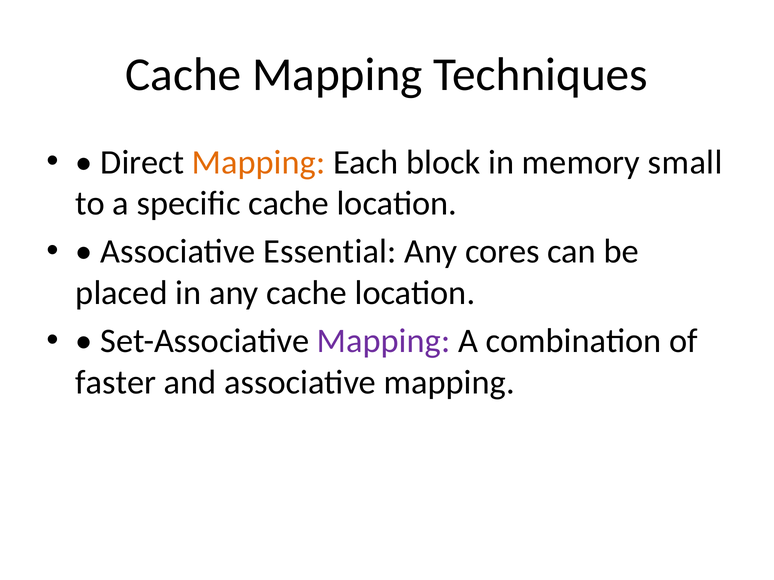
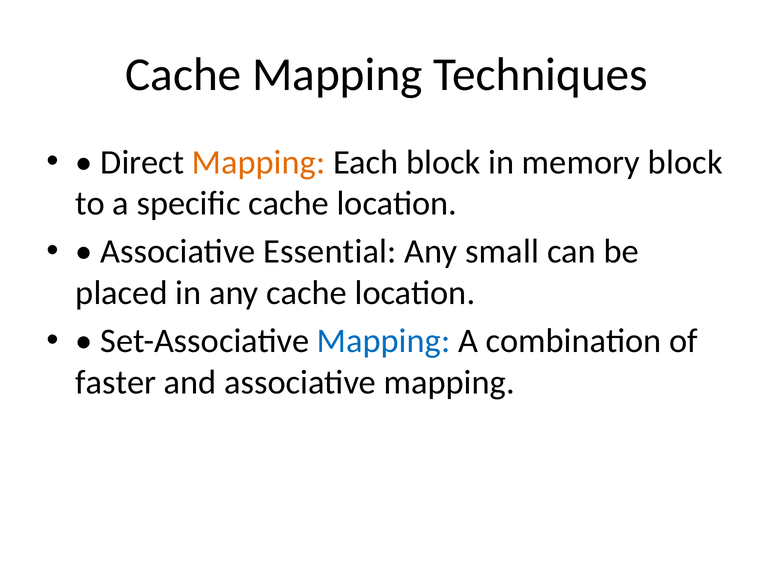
memory small: small -> block
cores: cores -> small
Mapping at (384, 341) colour: purple -> blue
